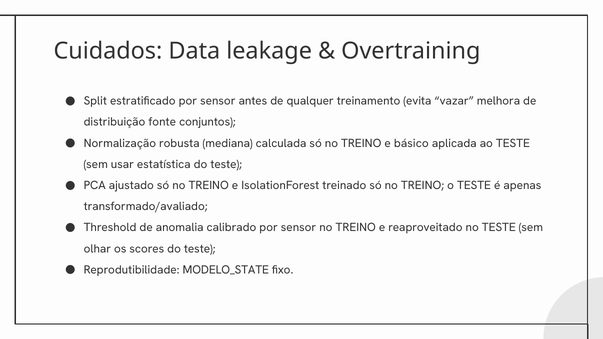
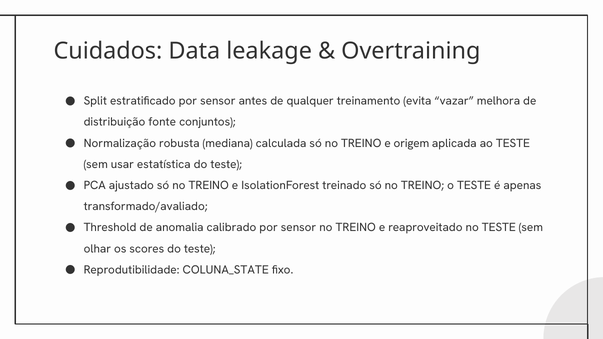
básico: básico -> origem
MODELO_STATE: MODELO_STATE -> COLUNA_STATE
